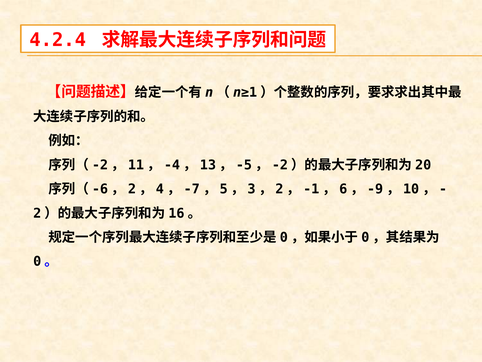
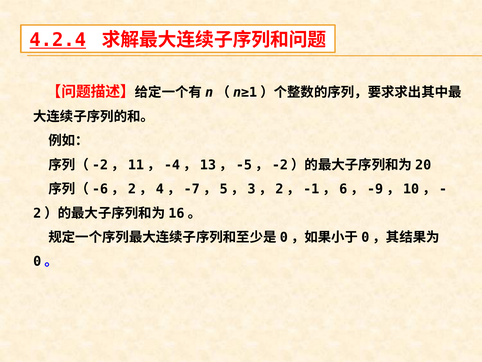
4.2.4 underline: none -> present
